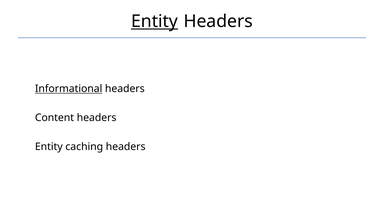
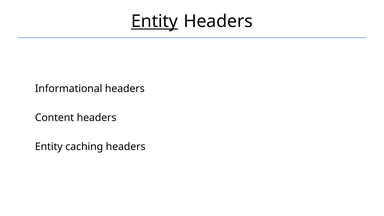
Informational underline: present -> none
